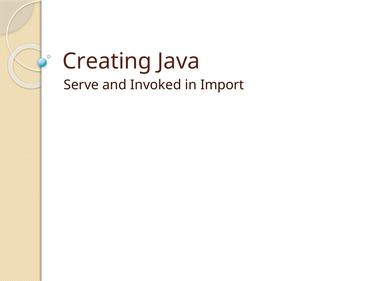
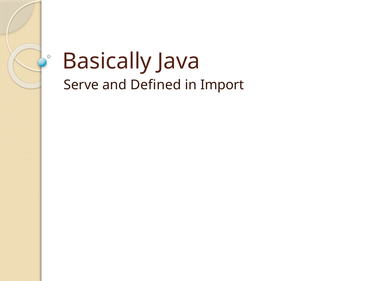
Creating: Creating -> Basically
Invoked: Invoked -> Defined
